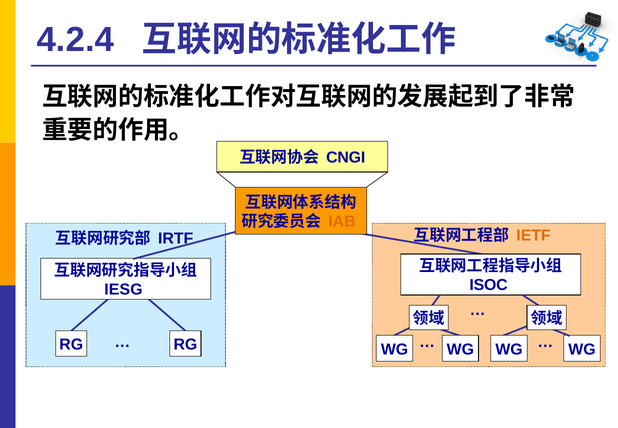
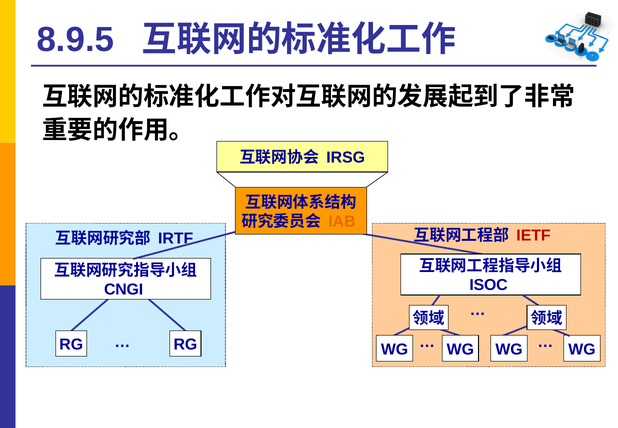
4.2.4: 4.2.4 -> 8.9.5
CNGI: CNGI -> IRSG
IETF colour: orange -> red
IESG: IESG -> CNGI
